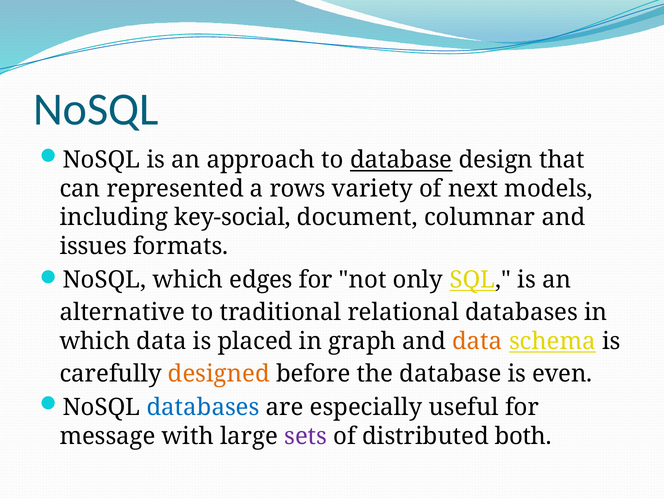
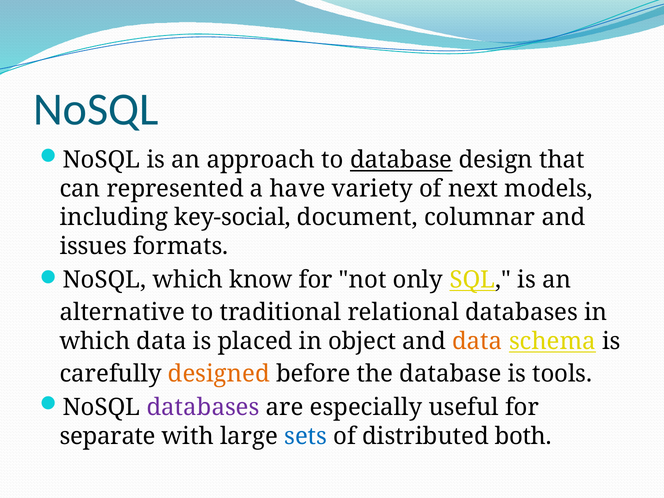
rows: rows -> have
edges: edges -> know
graph: graph -> object
even: even -> tools
databases at (203, 407) colour: blue -> purple
message: message -> separate
sets colour: purple -> blue
